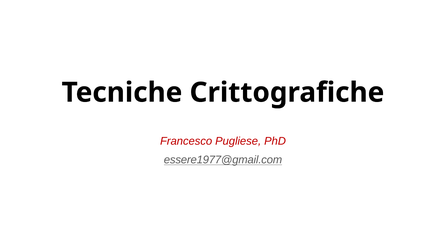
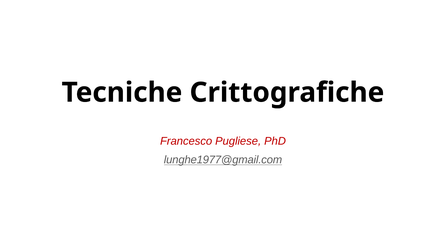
essere1977@gmail.com: essere1977@gmail.com -> lunghe1977@gmail.com
